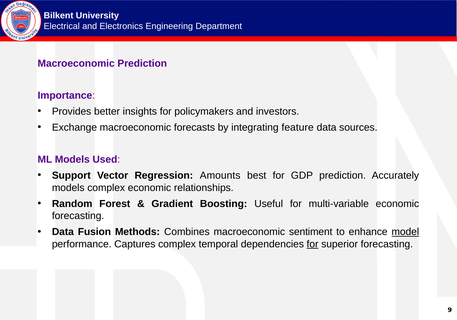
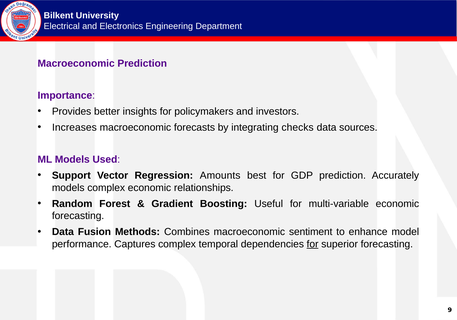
Exchange: Exchange -> Increases
feature: feature -> checks
model underline: present -> none
